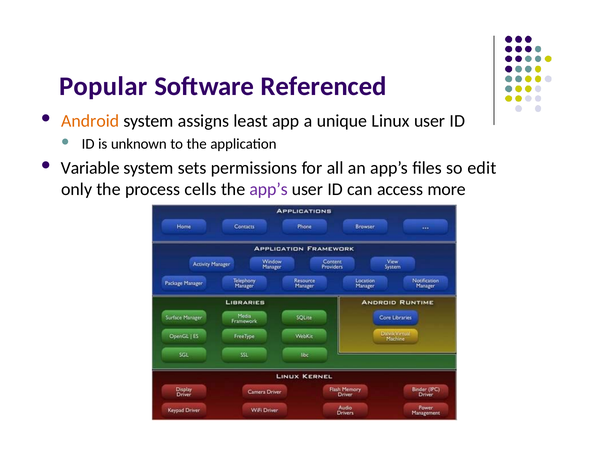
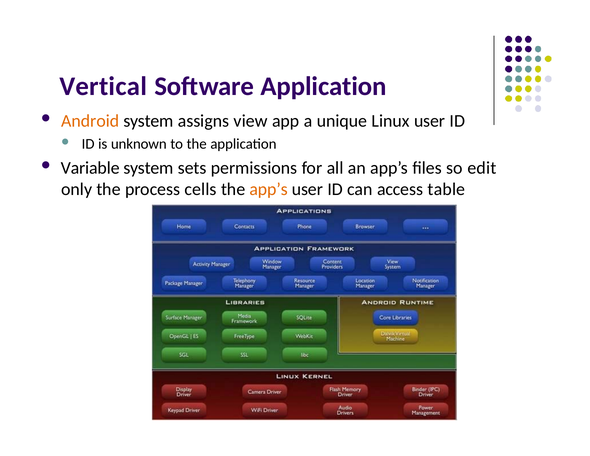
Popular: Popular -> Vertical
Software Referenced: Referenced -> Application
least: least -> view
app’s at (269, 189) colour: purple -> orange
more: more -> table
